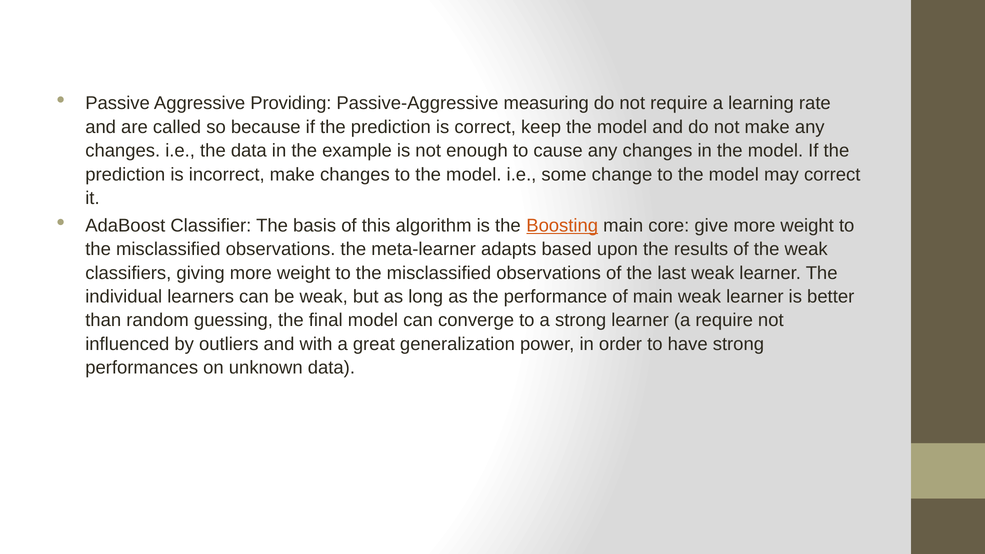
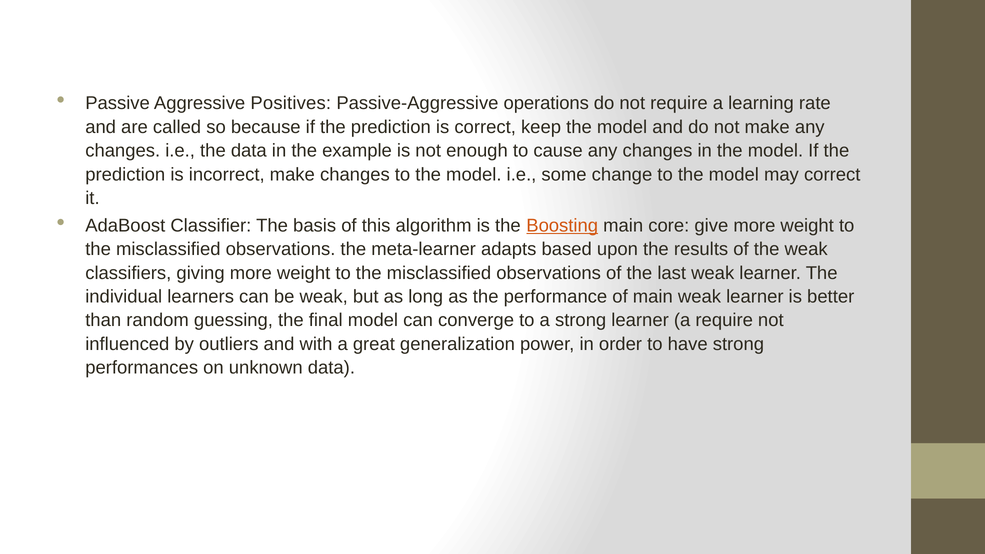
Providing: Providing -> Positives
measuring: measuring -> operations
